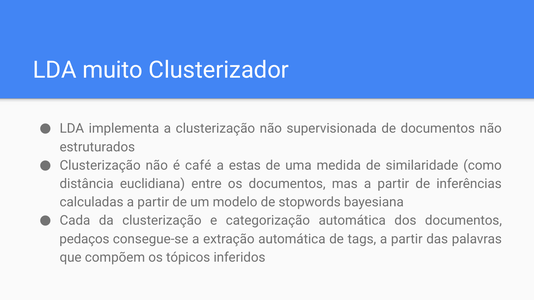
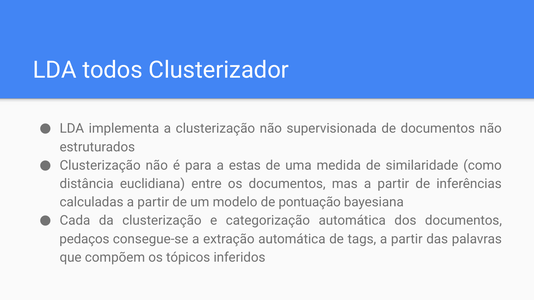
muito: muito -> todos
café: café -> para
stopwords: stopwords -> pontuação
